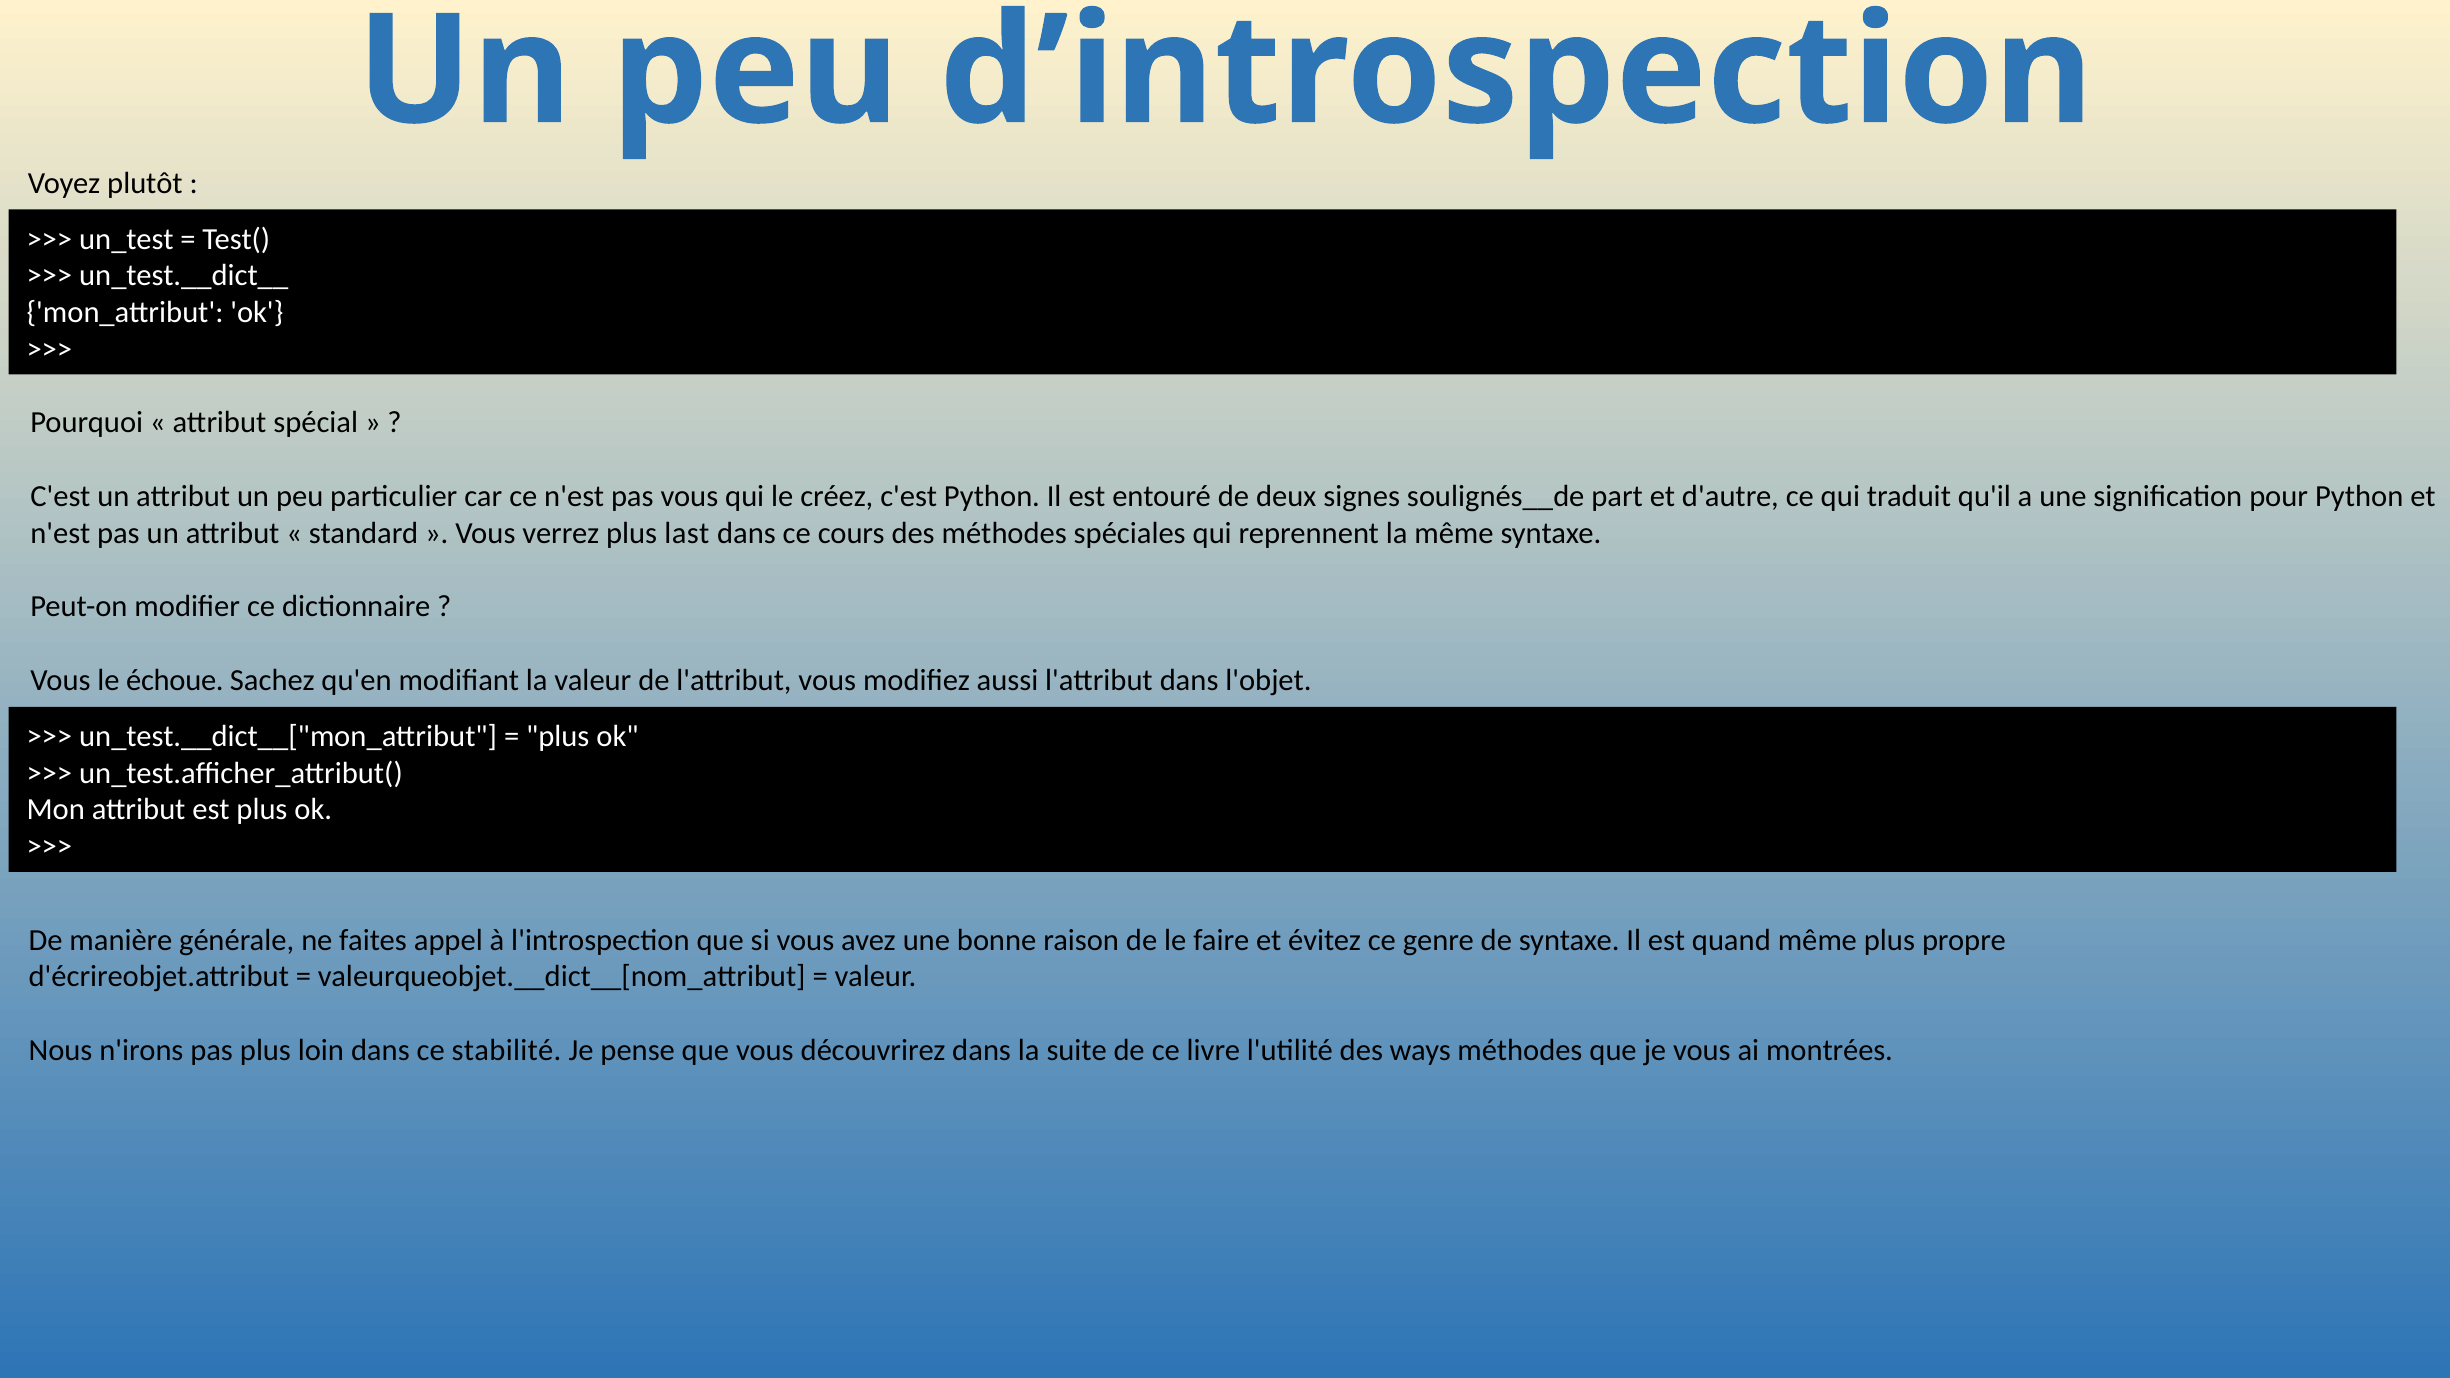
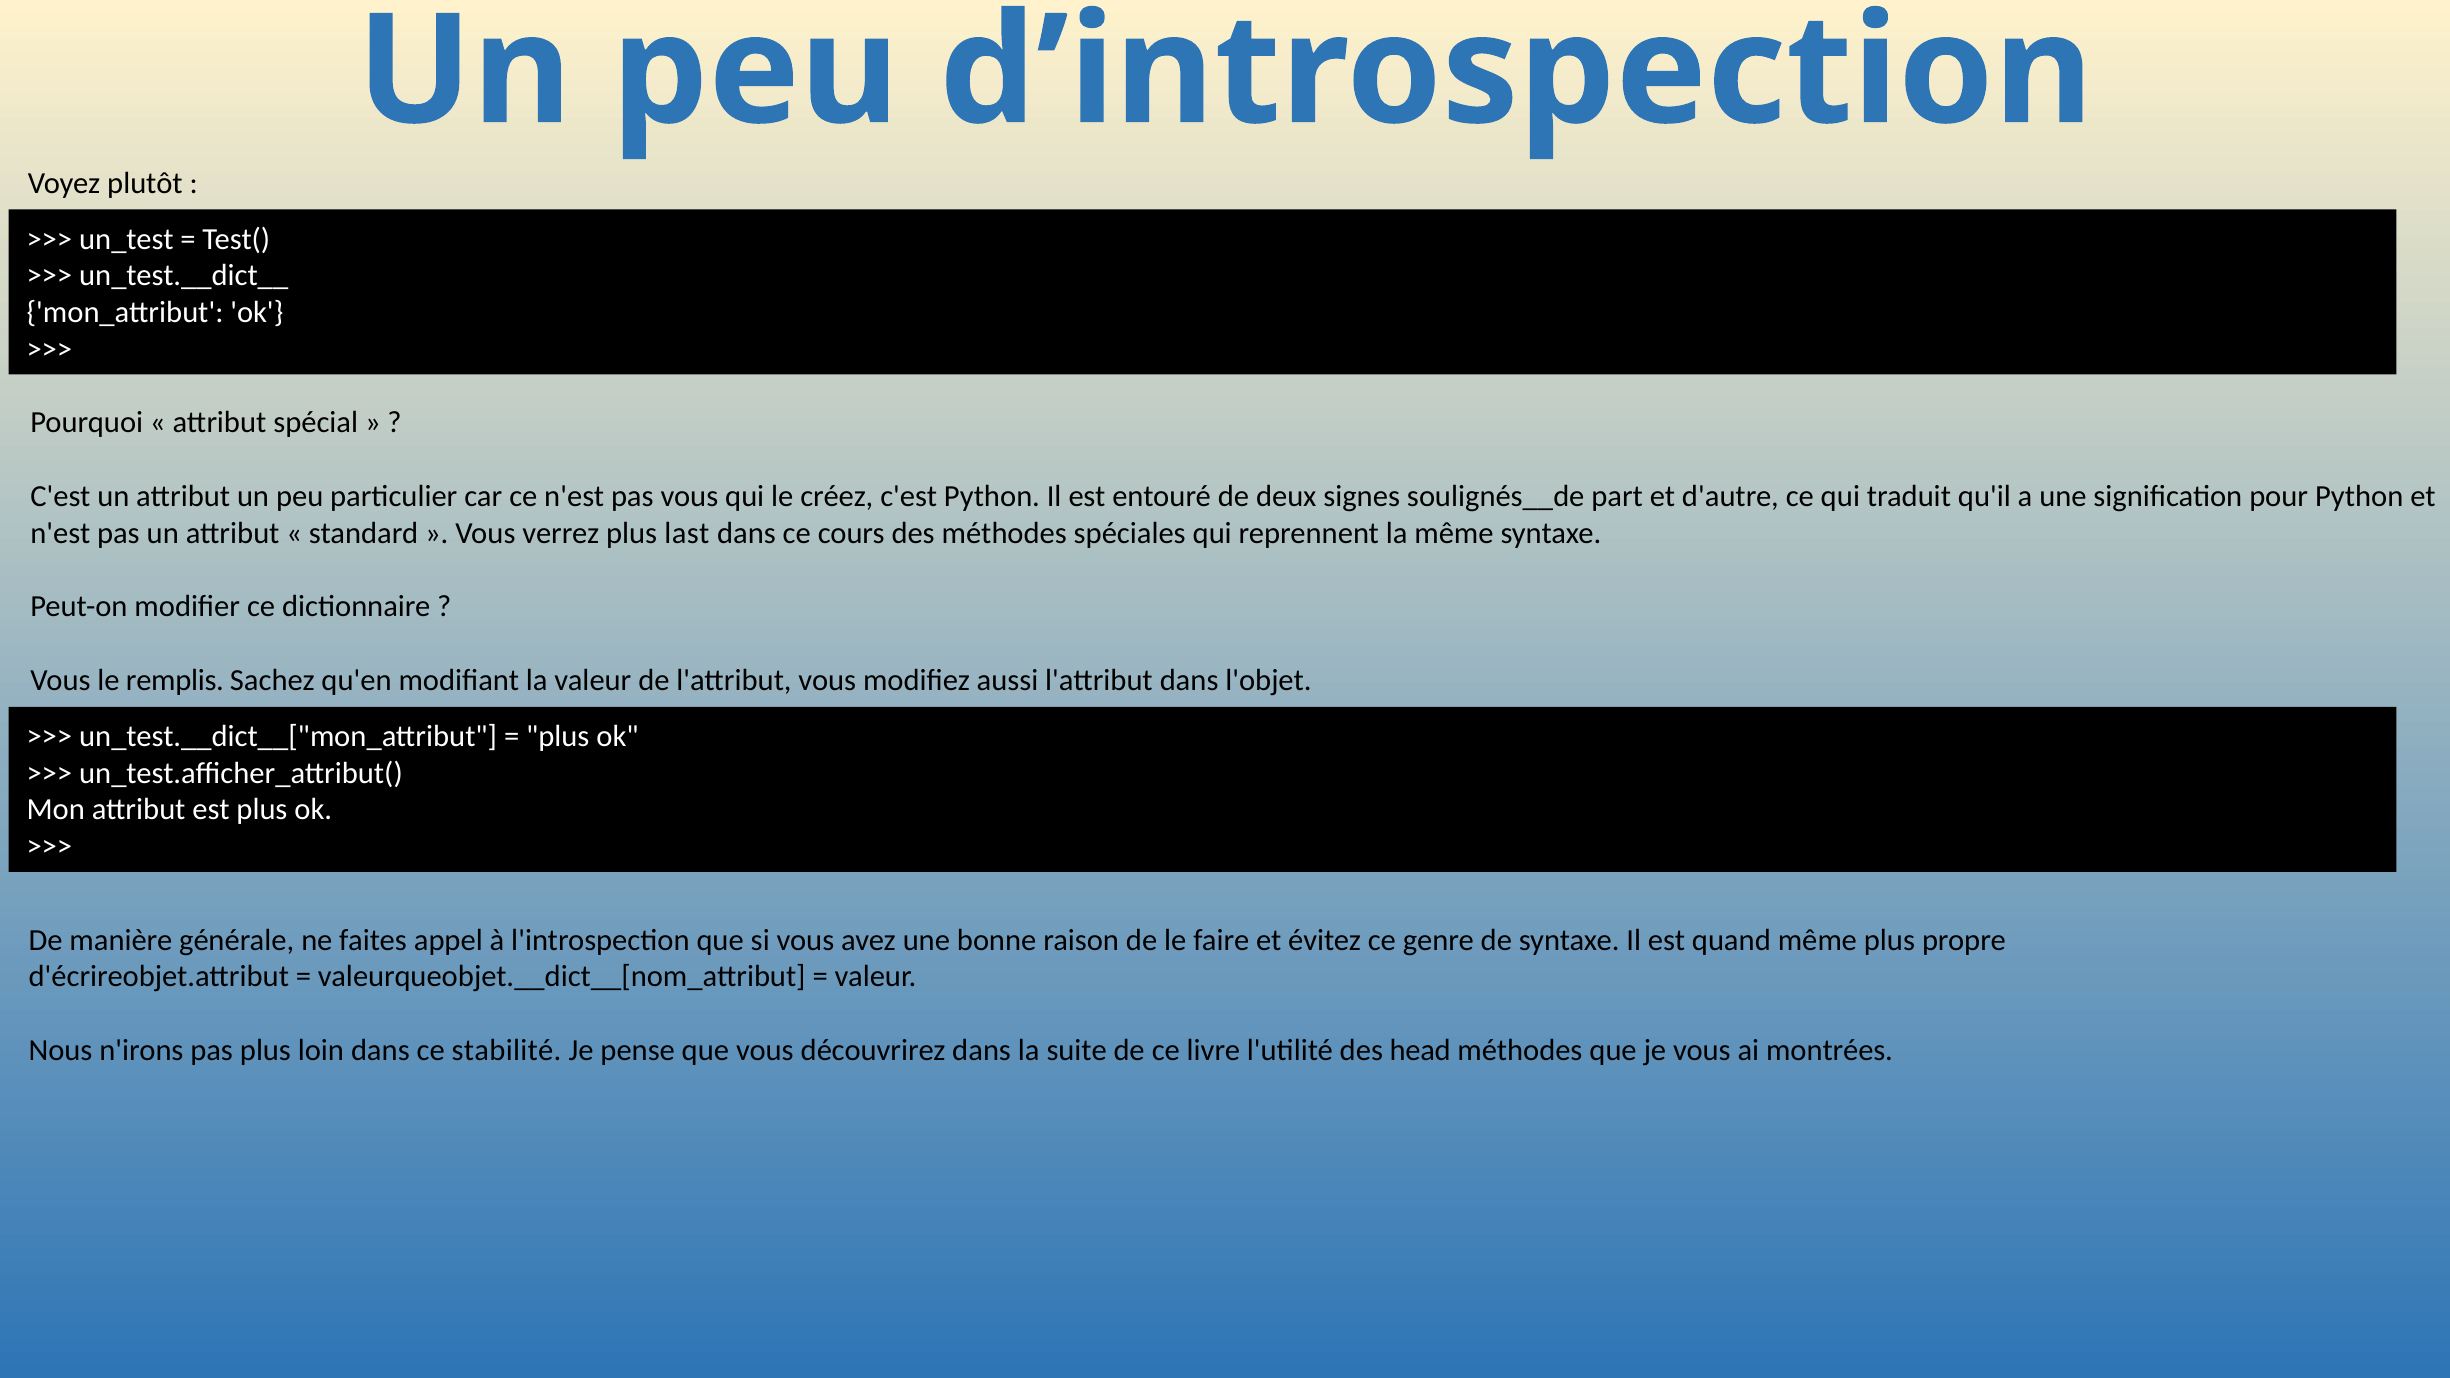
échoue: échoue -> remplis
ways: ways -> head
